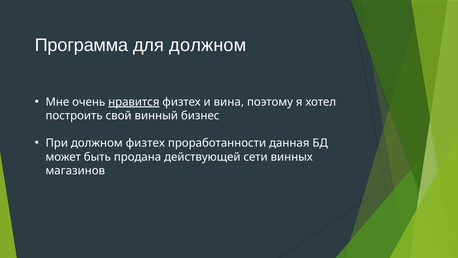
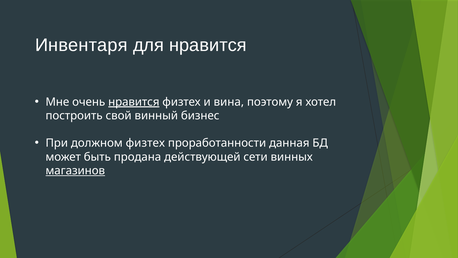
Программа: Программа -> Инвентаря
для должном: должном -> нравится
магазинов underline: none -> present
